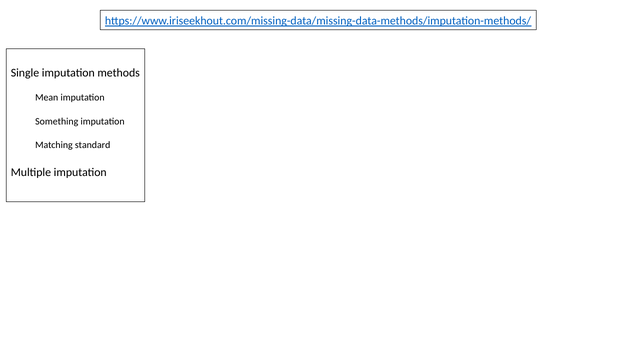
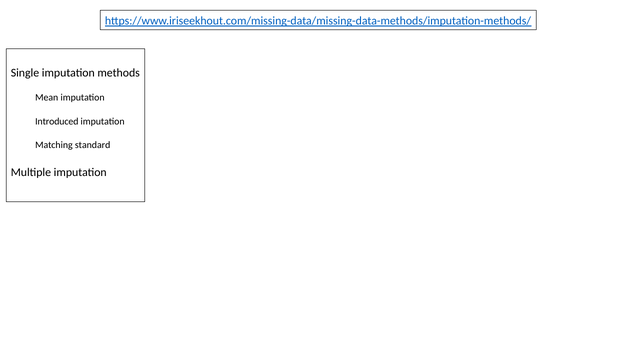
Something: Something -> Introduced
